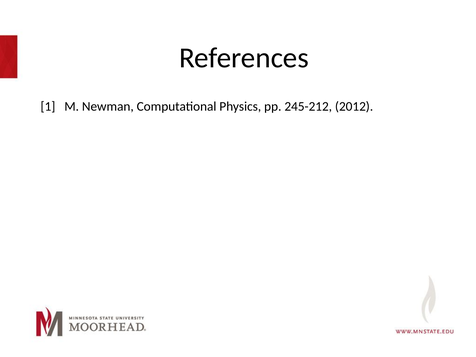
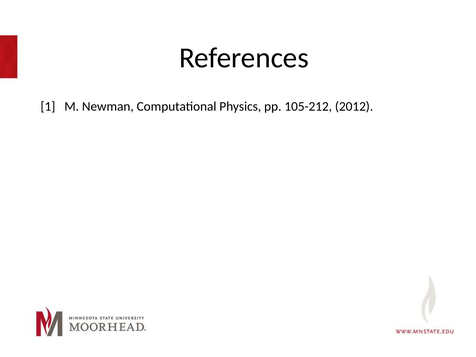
245-212: 245-212 -> 105-212
